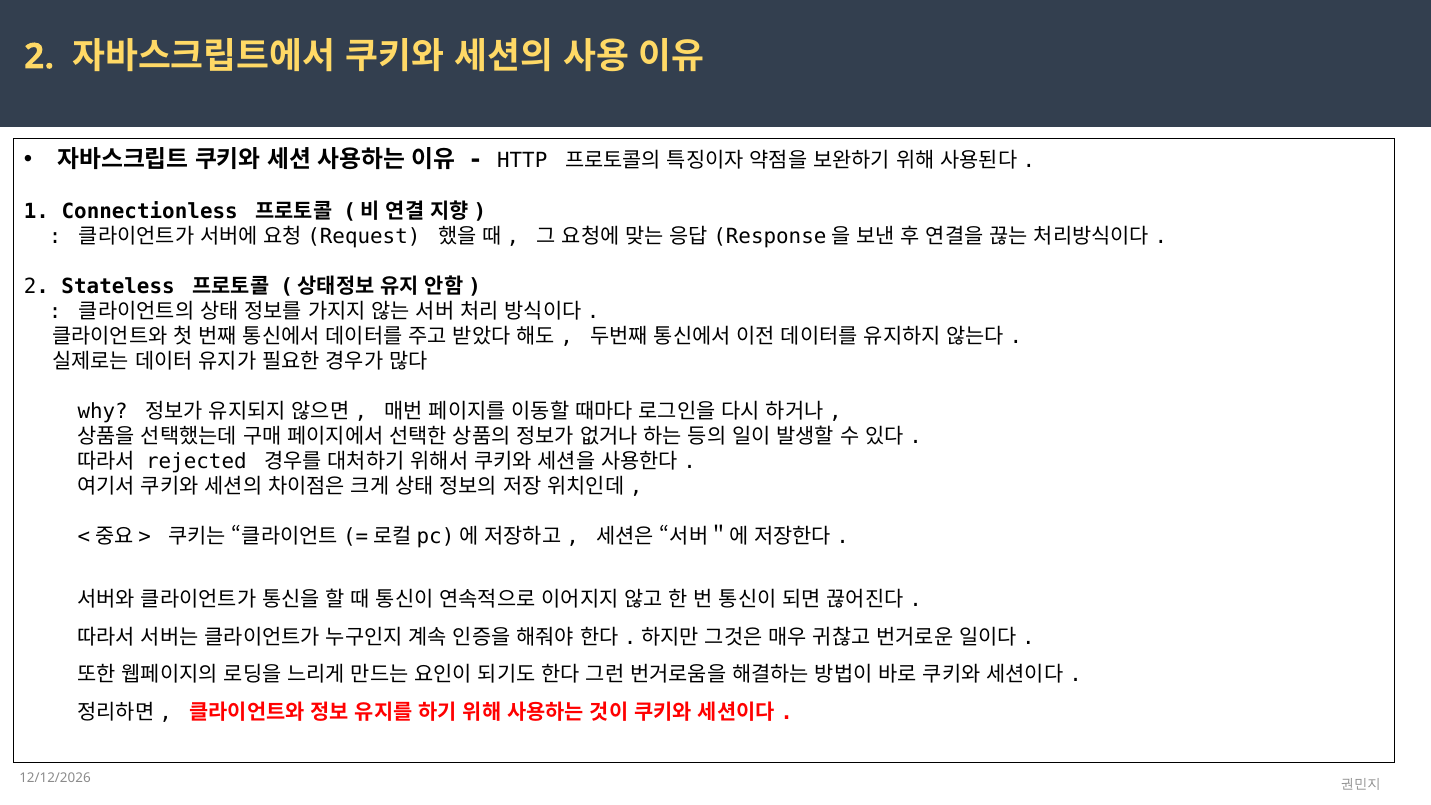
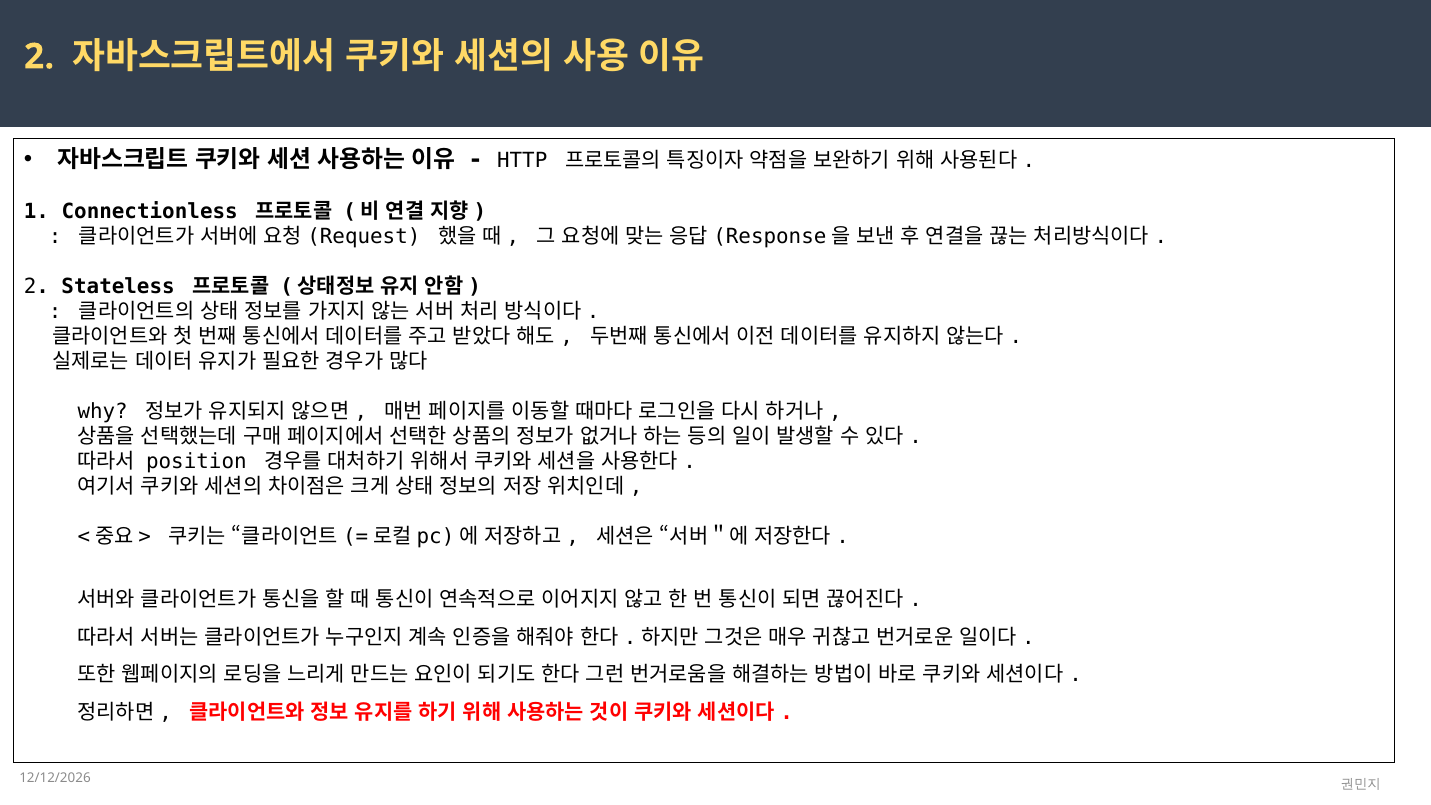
rejected: rejected -> position
